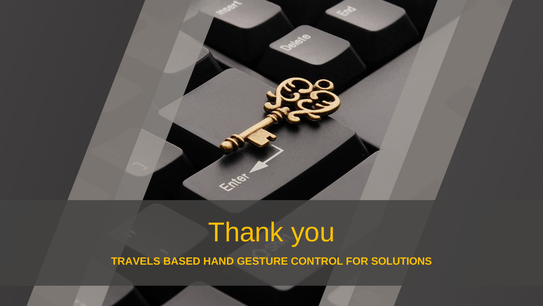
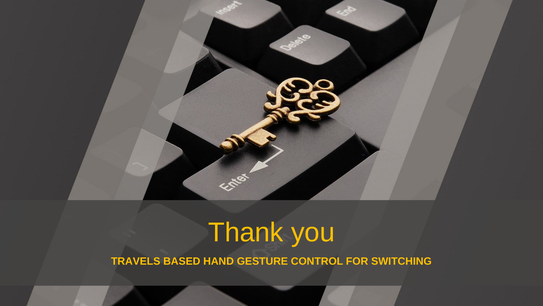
SOLUTIONS: SOLUTIONS -> SWITCHING
